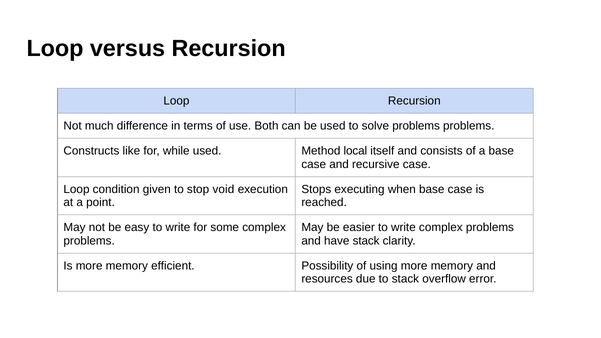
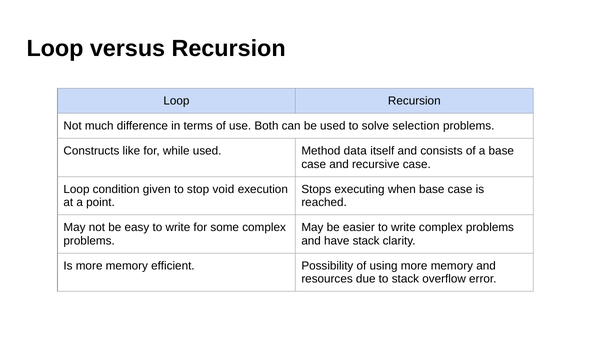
solve problems: problems -> selection
local: local -> data
